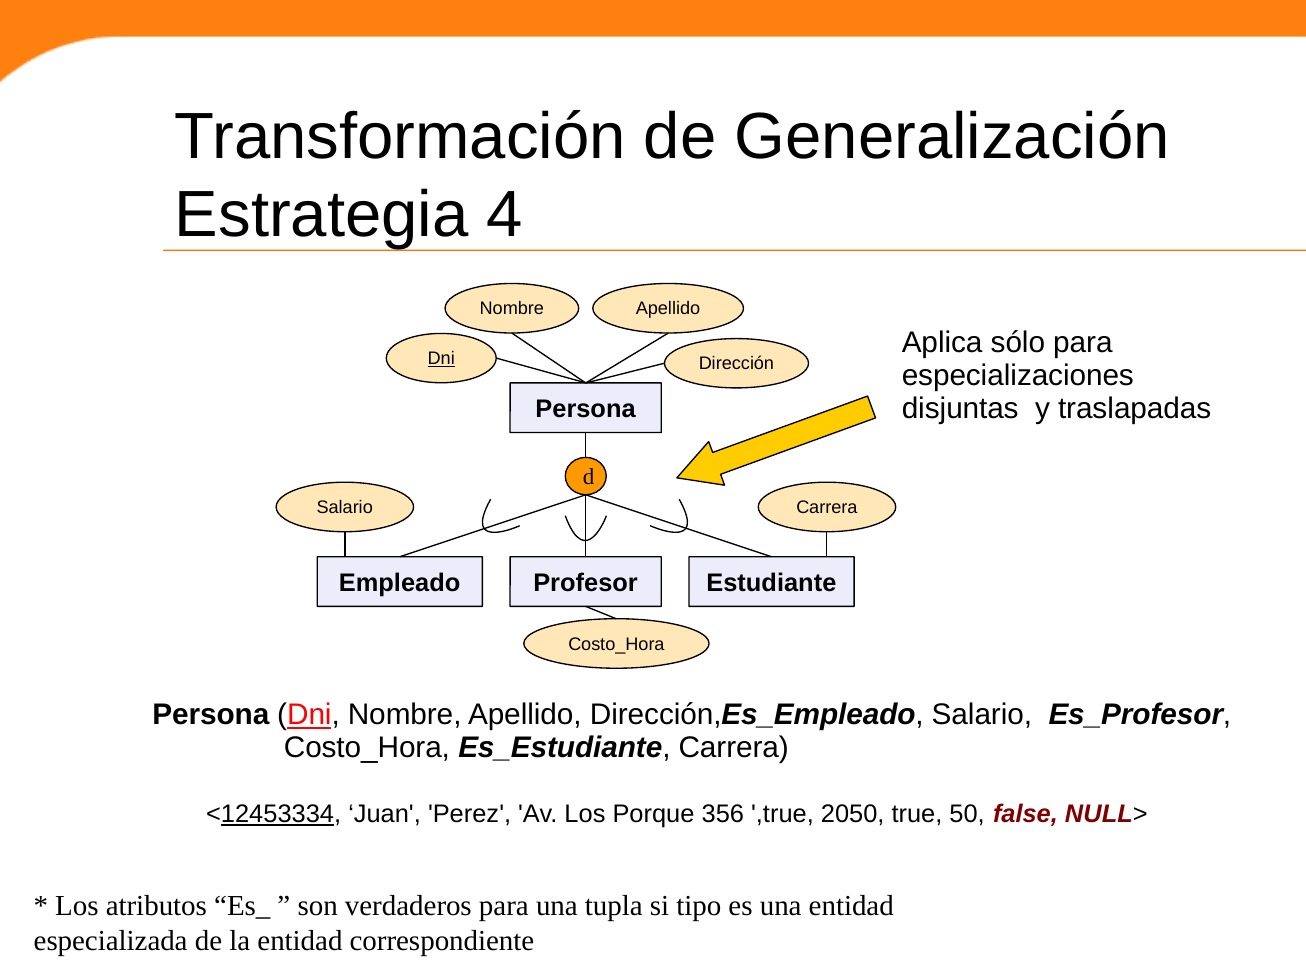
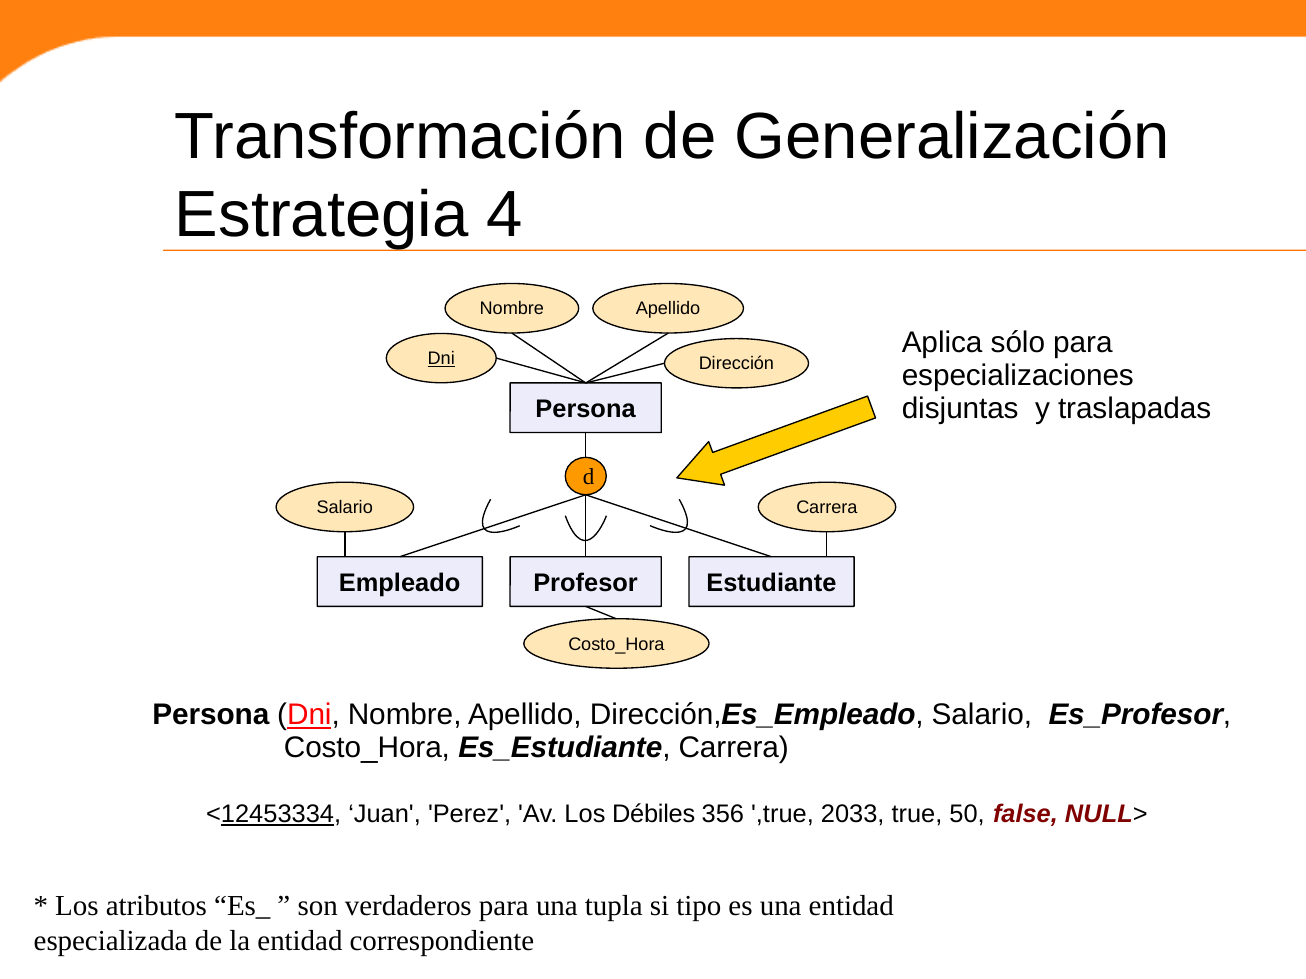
Porque: Porque -> Débiles
2050: 2050 -> 2033
